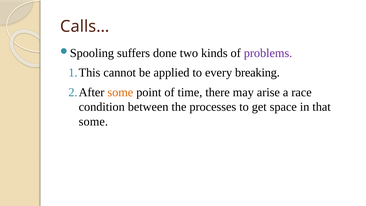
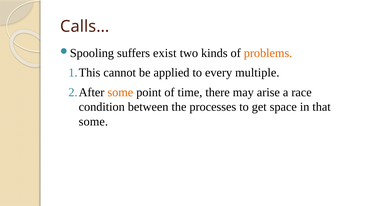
done: done -> exist
problems colour: purple -> orange
breaking: breaking -> multiple
